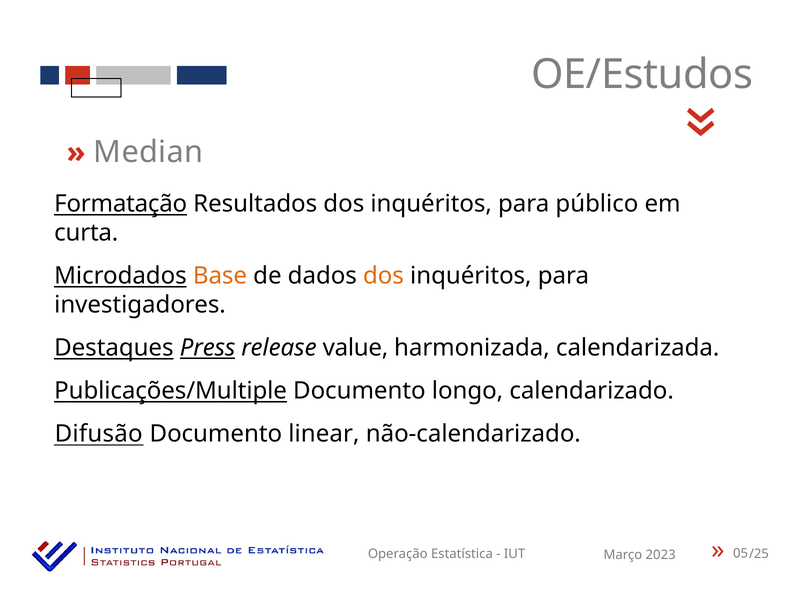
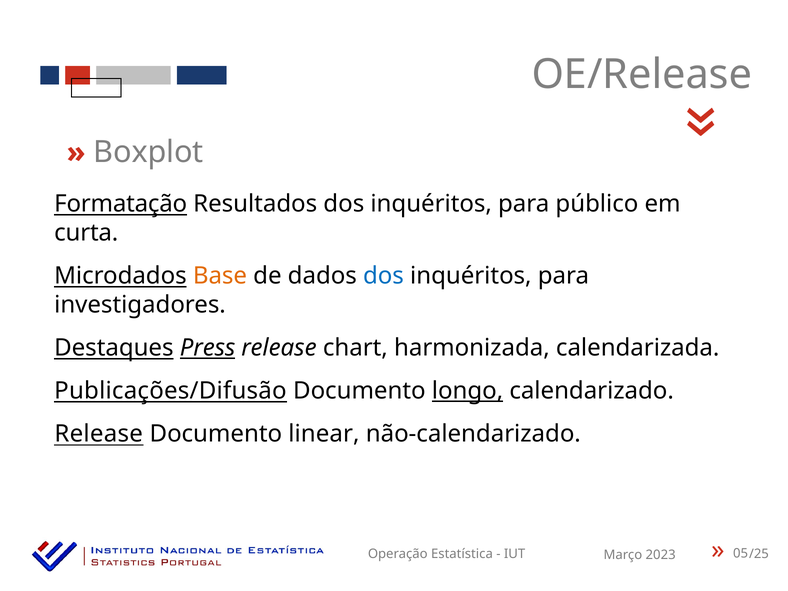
OE/Estudos: OE/Estudos -> OE/Release
Median: Median -> Boxplot
dos at (383, 276) colour: orange -> blue
value: value -> chart
Publicações/Multiple: Publicações/Multiple -> Publicações/Difusão
longo underline: none -> present
Difusão at (99, 434): Difusão -> Release
